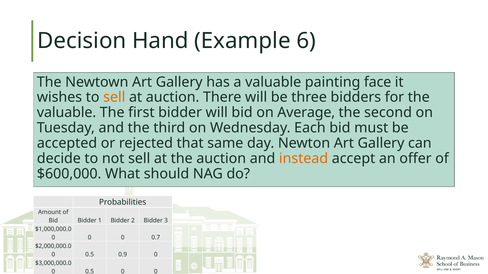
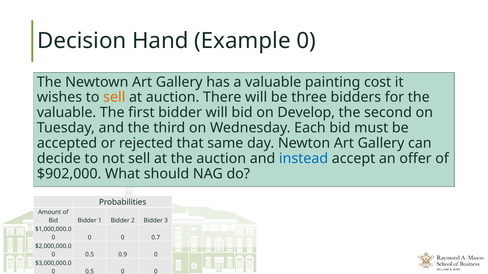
Example 6: 6 -> 0
face: face -> cost
Average: Average -> Develop
instead colour: orange -> blue
$600,000: $600,000 -> $902,000
